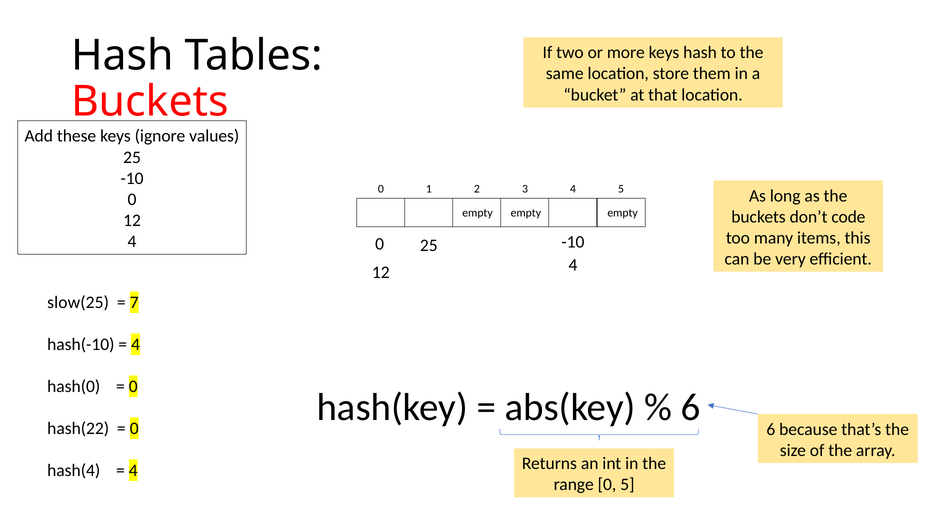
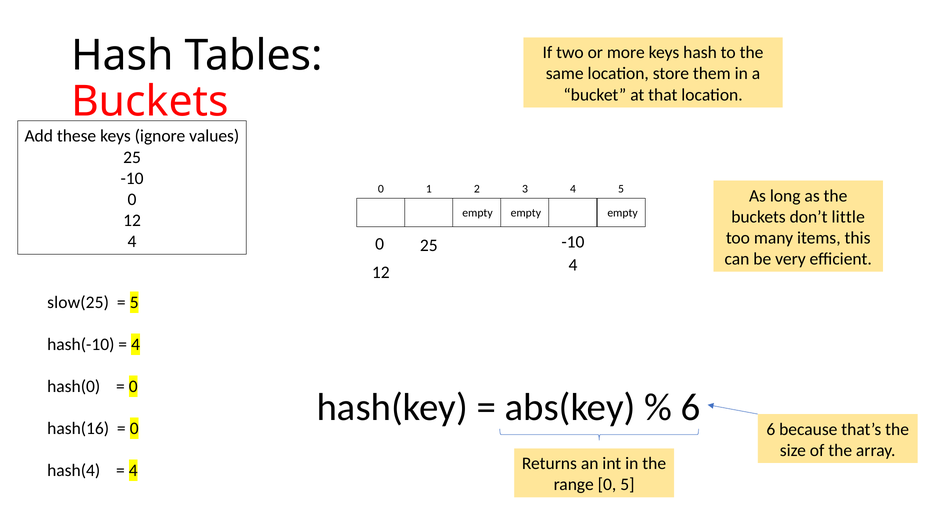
code: code -> little
7 at (134, 302): 7 -> 5
hash(22: hash(22 -> hash(16
